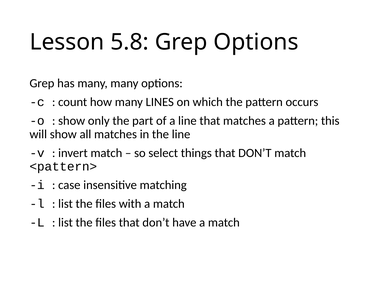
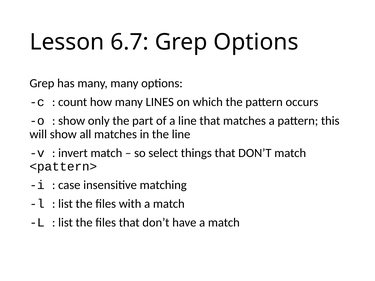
5.8: 5.8 -> 6.7
